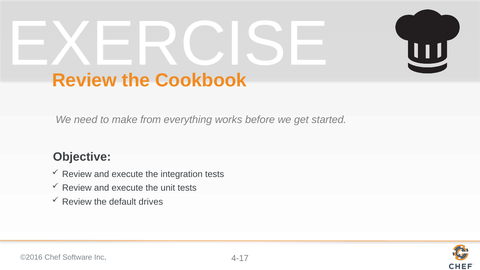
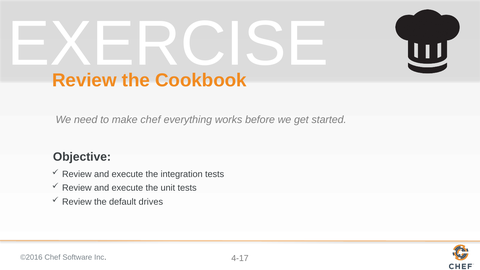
make from: from -> chef
